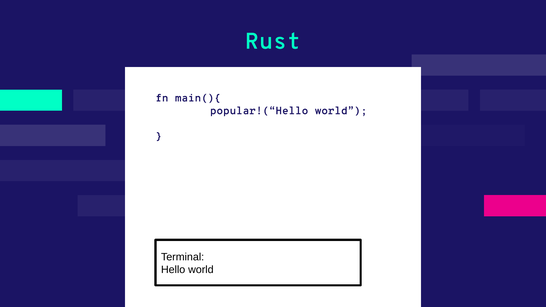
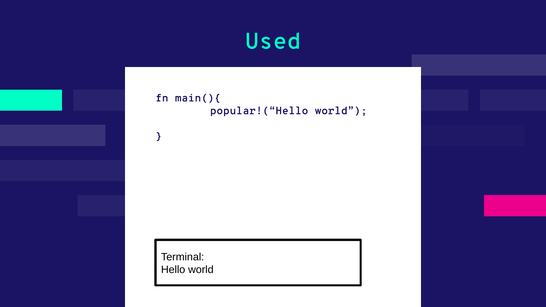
Rust: Rust -> Used
